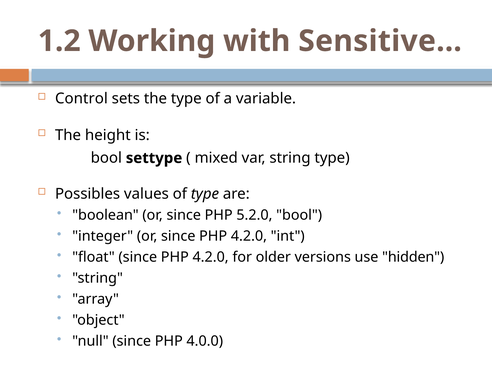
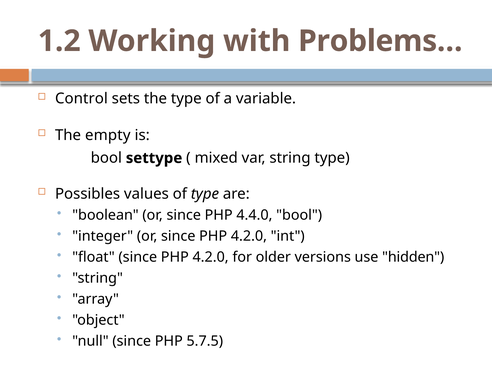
Sensitive…: Sensitive… -> Problems…
height: height -> empty
5.2.0: 5.2.0 -> 4.4.0
4.0.0: 4.0.0 -> 5.7.5
